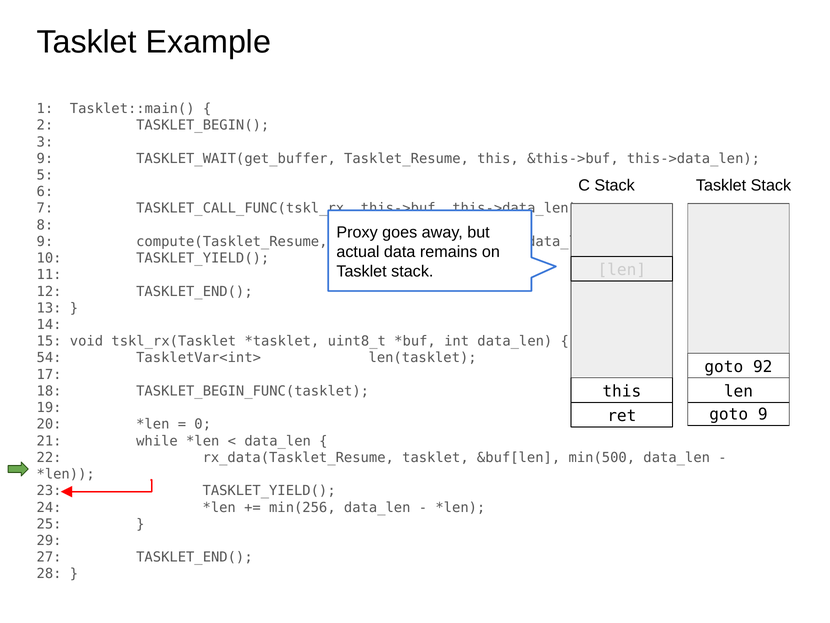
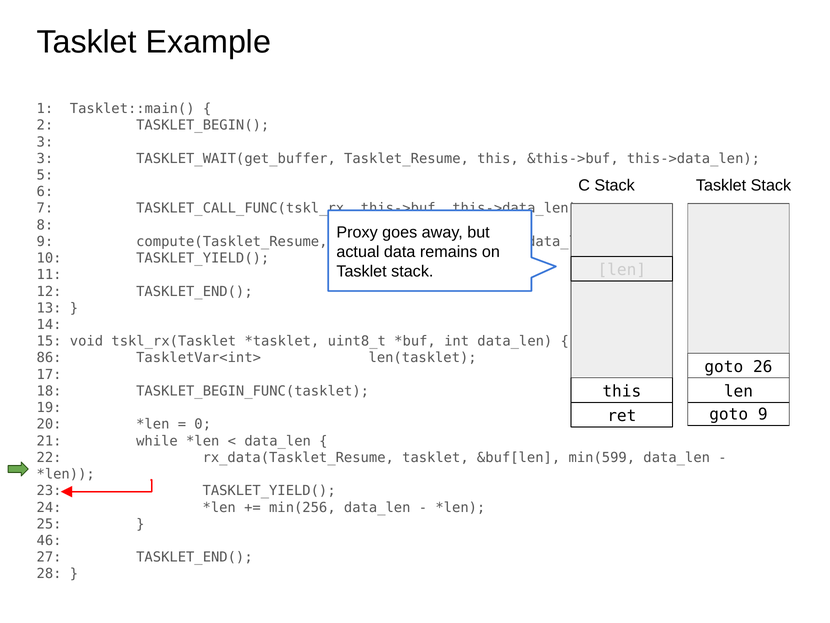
9 at (45, 158): 9 -> 3
54: 54 -> 86
92: 92 -> 26
min(500: min(500 -> min(599
29: 29 -> 46
